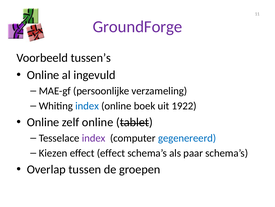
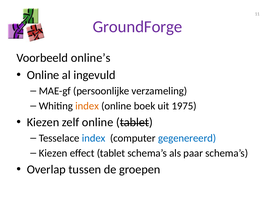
tussen’s: tussen’s -> online’s
index at (87, 106) colour: blue -> orange
1922: 1922 -> 1975
Online at (43, 122): Online -> Kiezen
index at (94, 138) colour: purple -> blue
effect effect: effect -> tablet
